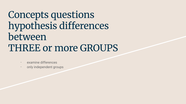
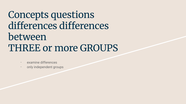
hypothesis at (33, 26): hypothesis -> differences
